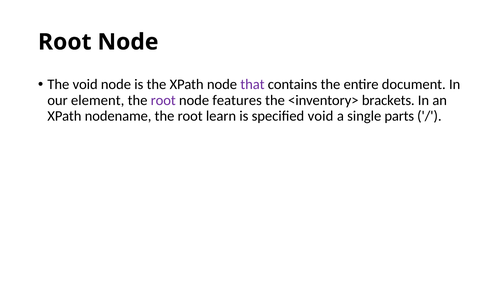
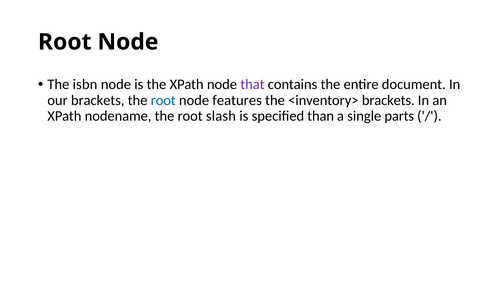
The void: void -> isbn
our element: element -> brackets
root at (163, 100) colour: purple -> blue
learn: learn -> slash
specified void: void -> than
